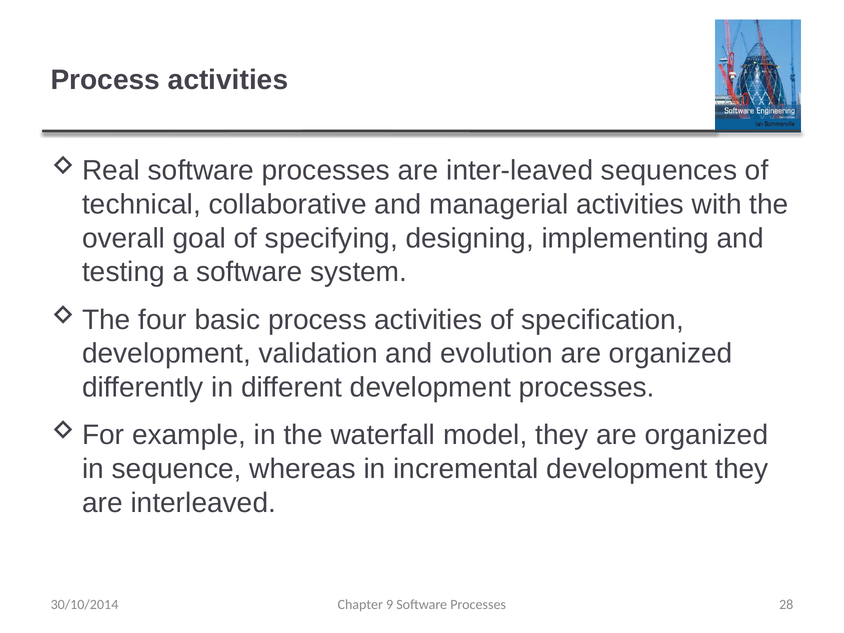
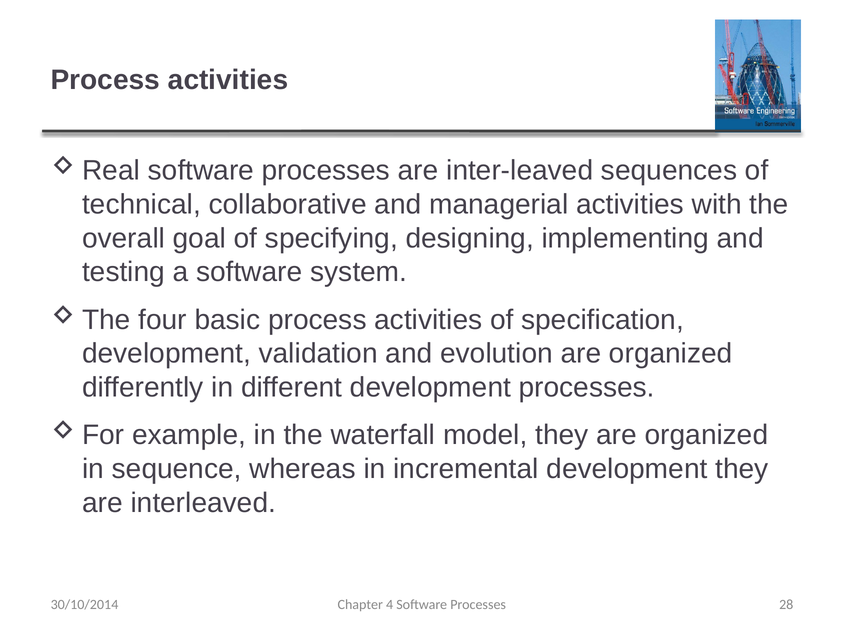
9: 9 -> 4
